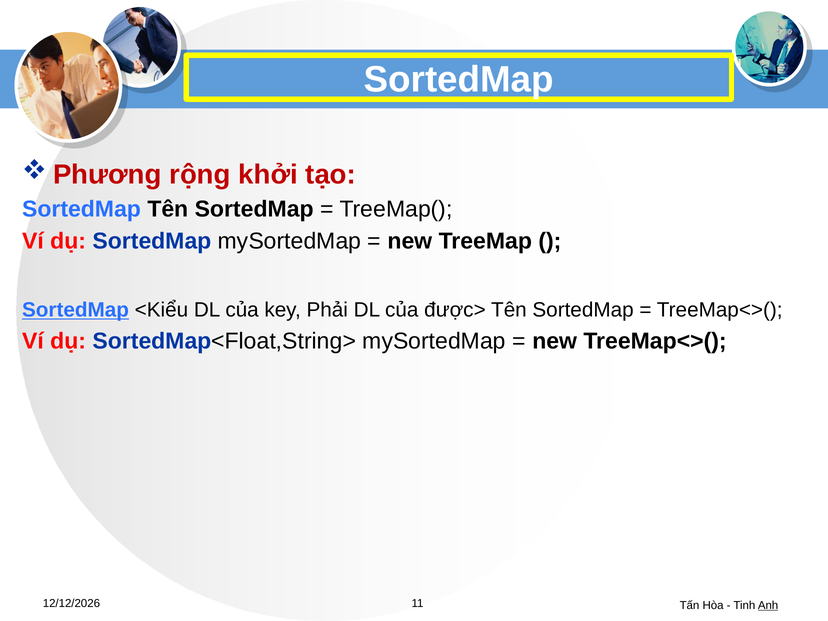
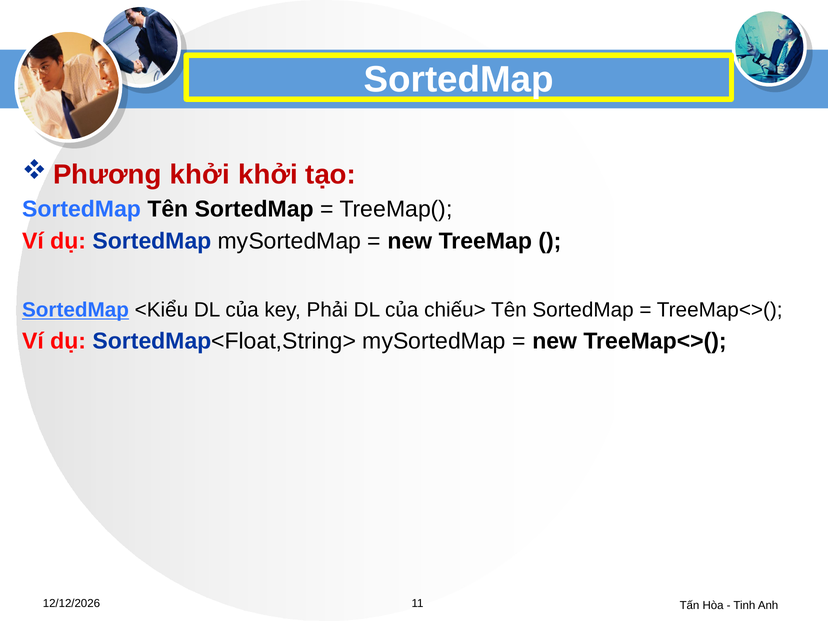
rộng at (200, 174): rộng -> khởi
được>: được> -> chiếu>
Anh underline: present -> none
